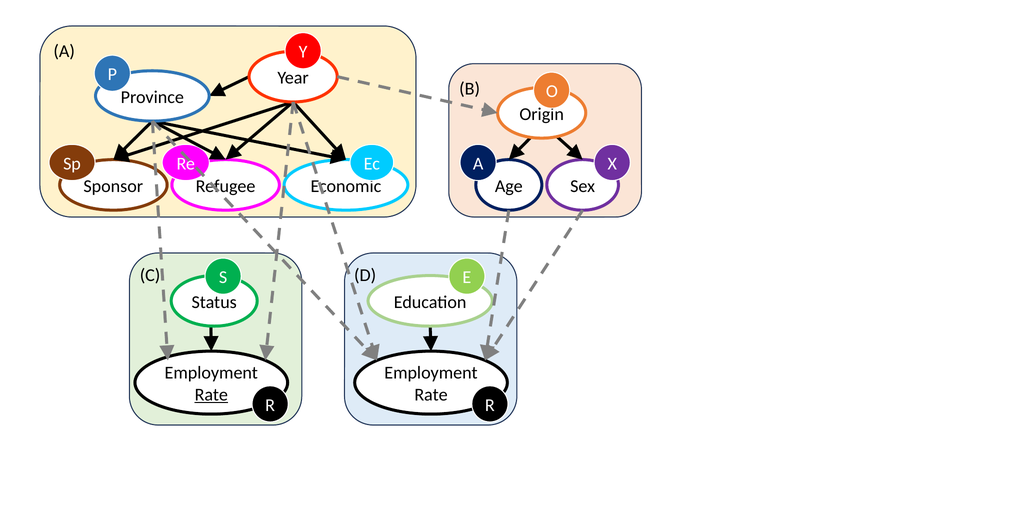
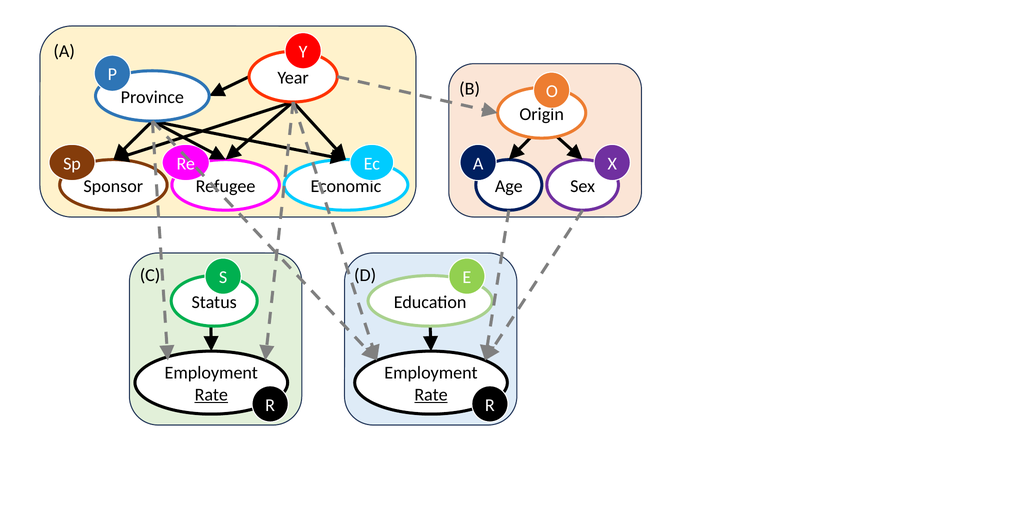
Rate at (431, 395) underline: none -> present
